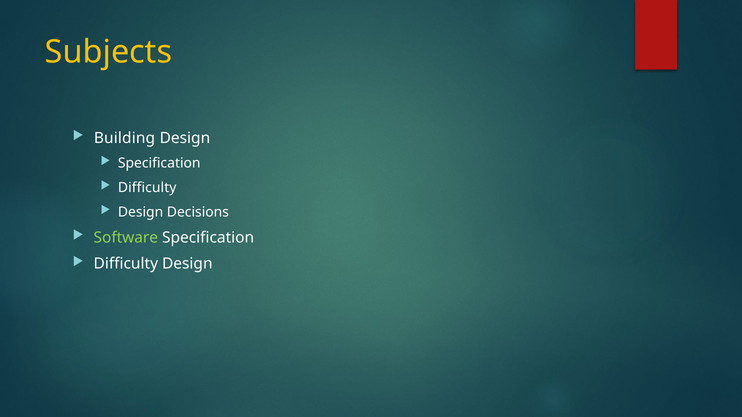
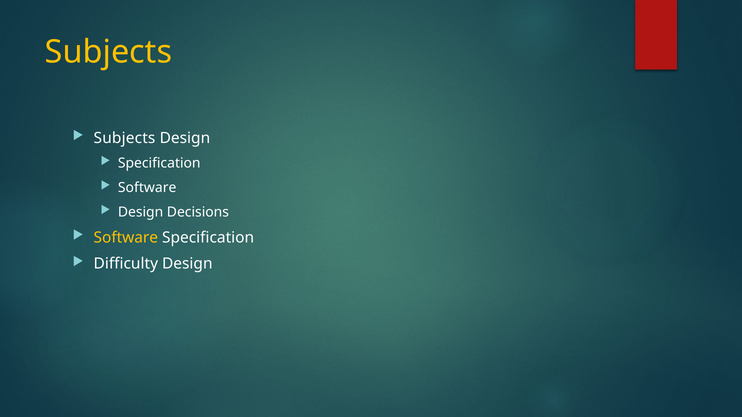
Building at (125, 138): Building -> Subjects
Difficulty at (147, 188): Difficulty -> Software
Software at (126, 238) colour: light green -> yellow
